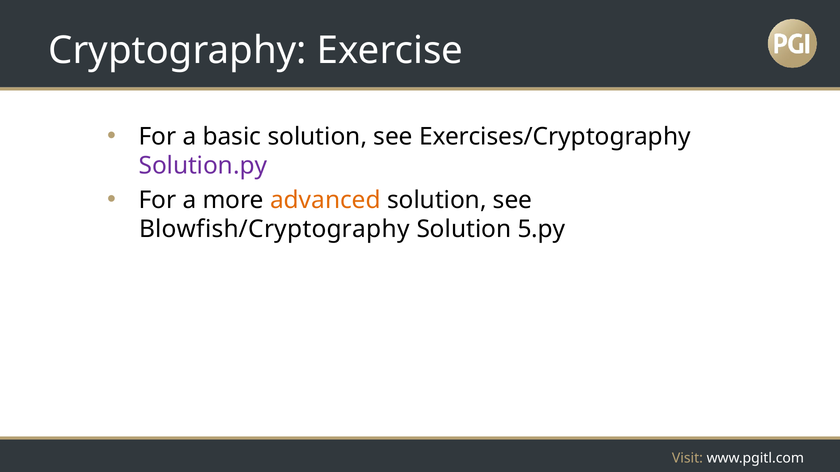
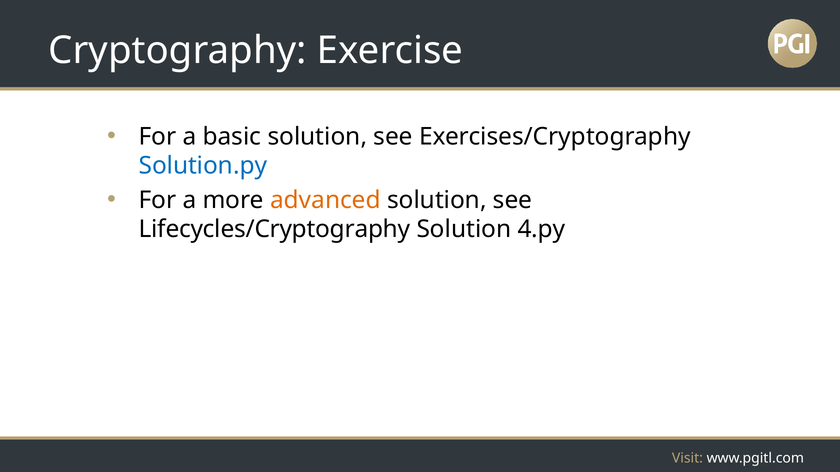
Solution.py colour: purple -> blue
Blowfish/Cryptography: Blowfish/Cryptography -> Lifecycles/Cryptography
5.py: 5.py -> 4.py
